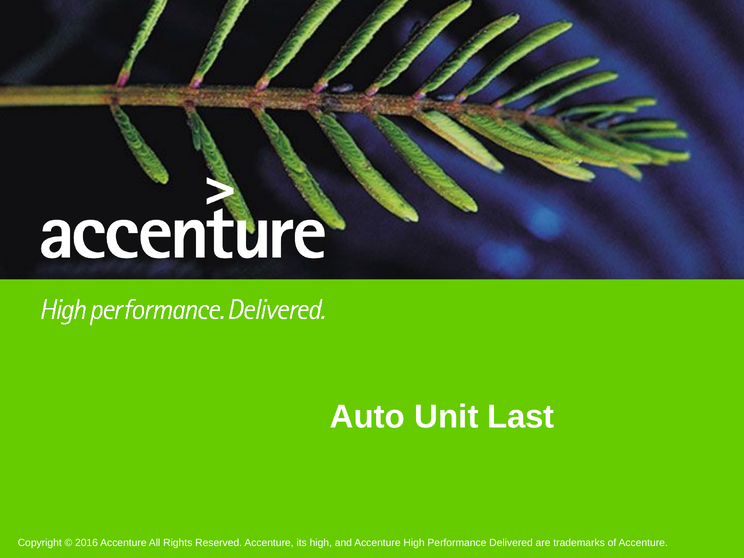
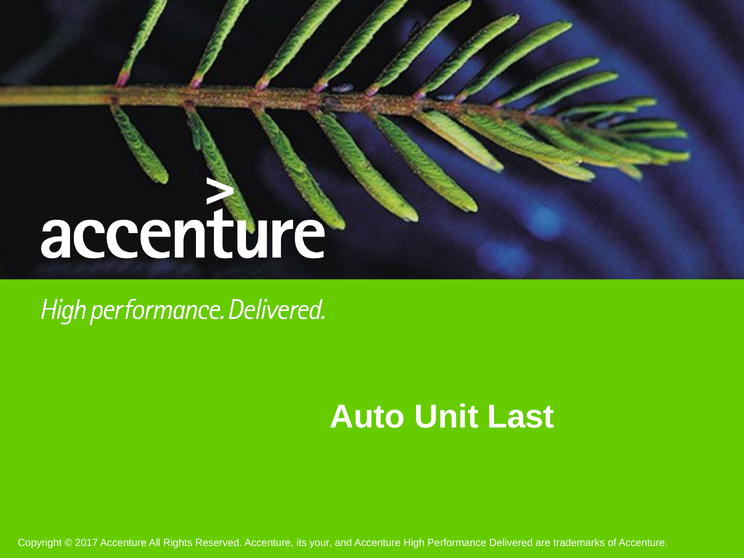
2016: 2016 -> 2017
its high: high -> your
